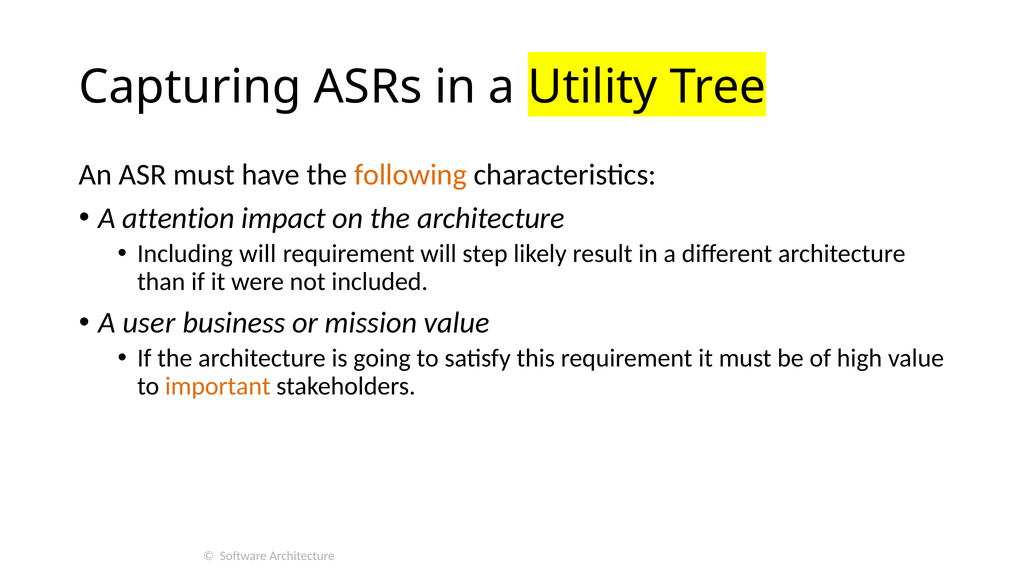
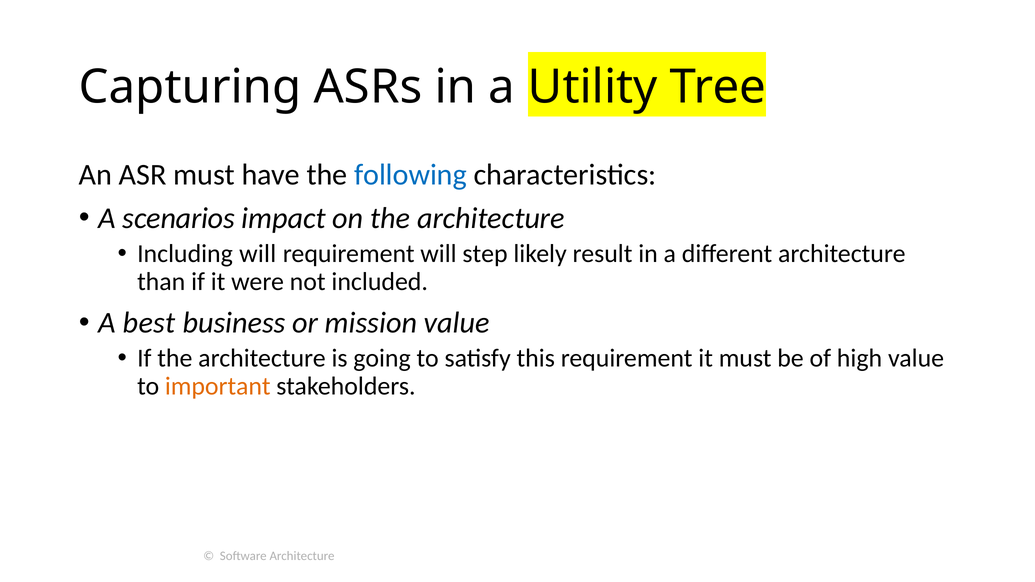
following colour: orange -> blue
attention: attention -> scenarios
user: user -> best
